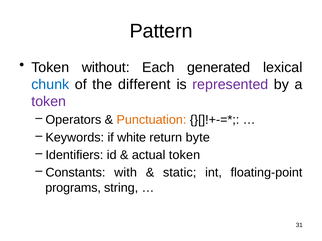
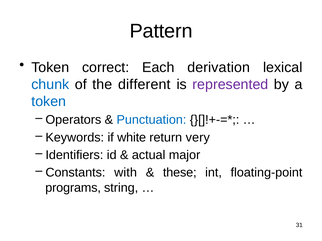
without: without -> correct
generated: generated -> derivation
token at (49, 101) colour: purple -> blue
Punctuation colour: orange -> blue
byte: byte -> very
actual token: token -> major
static: static -> these
